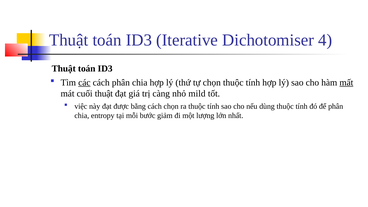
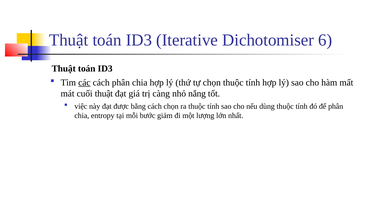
4: 4 -> 6
mất underline: present -> none
mild: mild -> nắng
